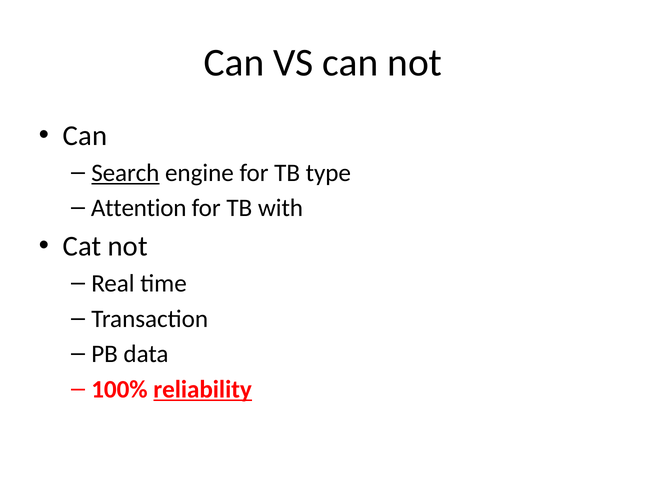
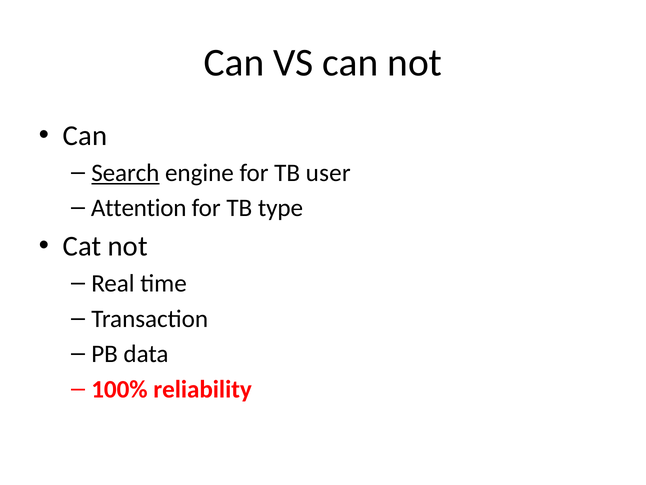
type: type -> user
with: with -> type
reliability underline: present -> none
